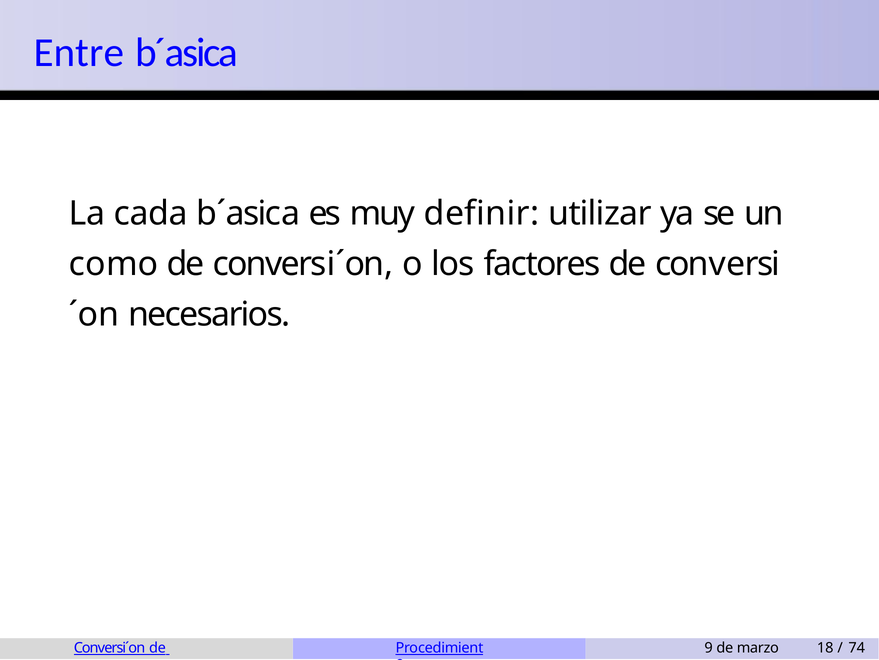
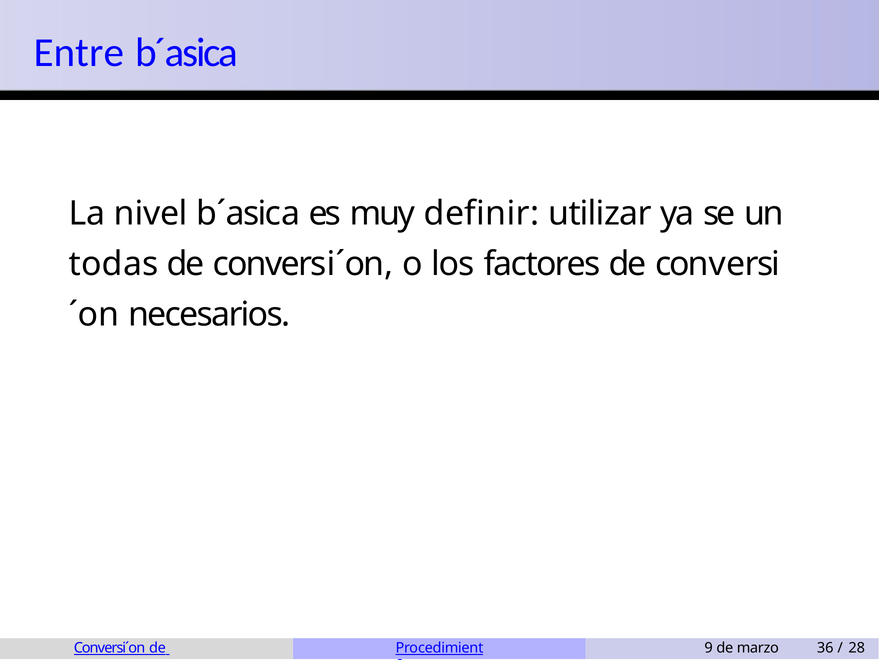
cada: cada -> nivel
como: como -> todas
18: 18 -> 36
74: 74 -> 28
